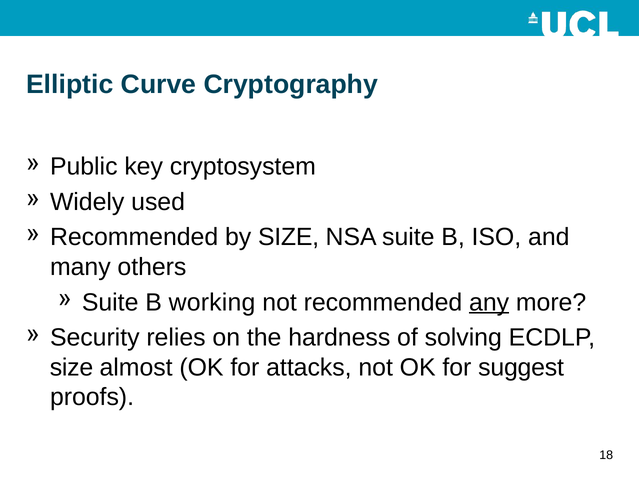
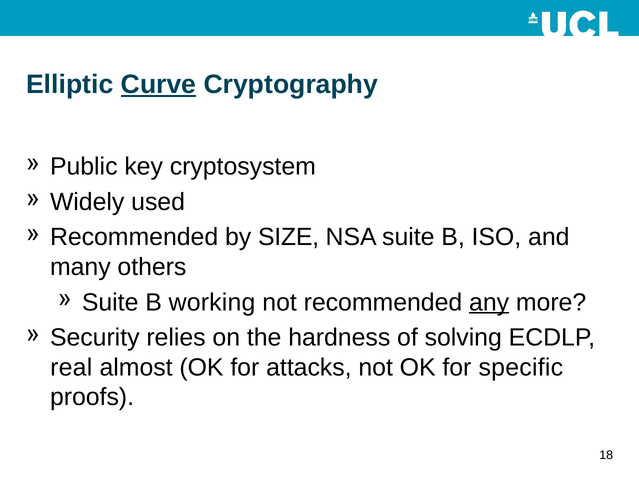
Curve underline: none -> present
size at (71, 367): size -> real
suggest: suggest -> specific
